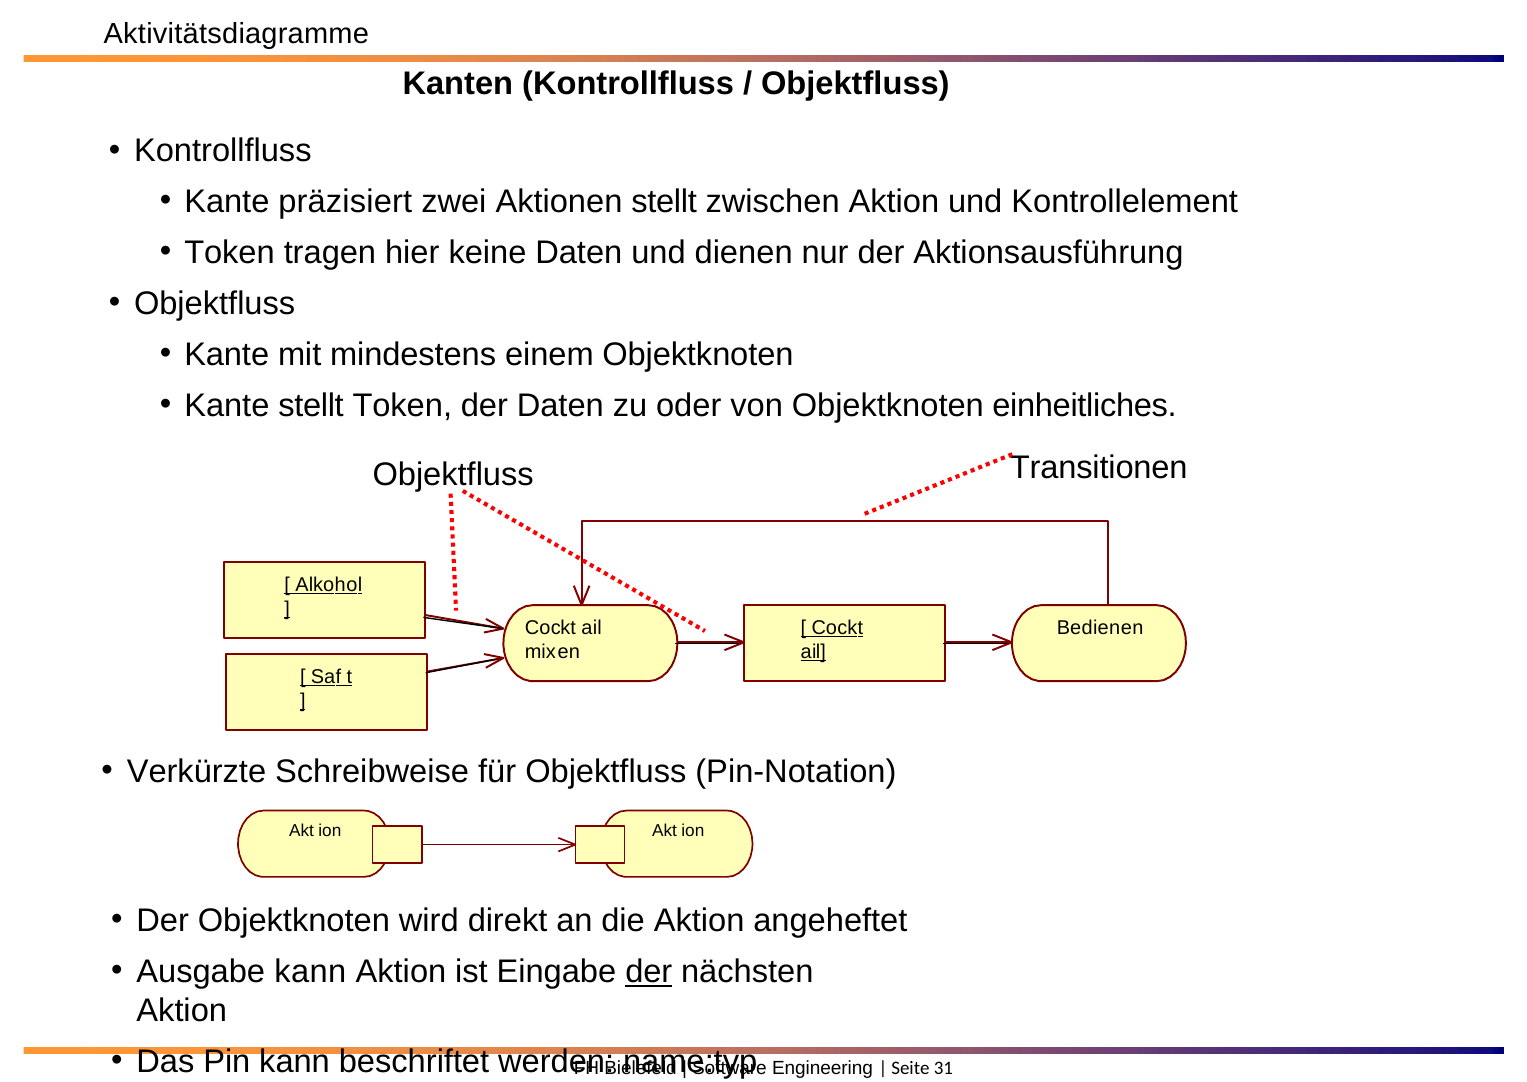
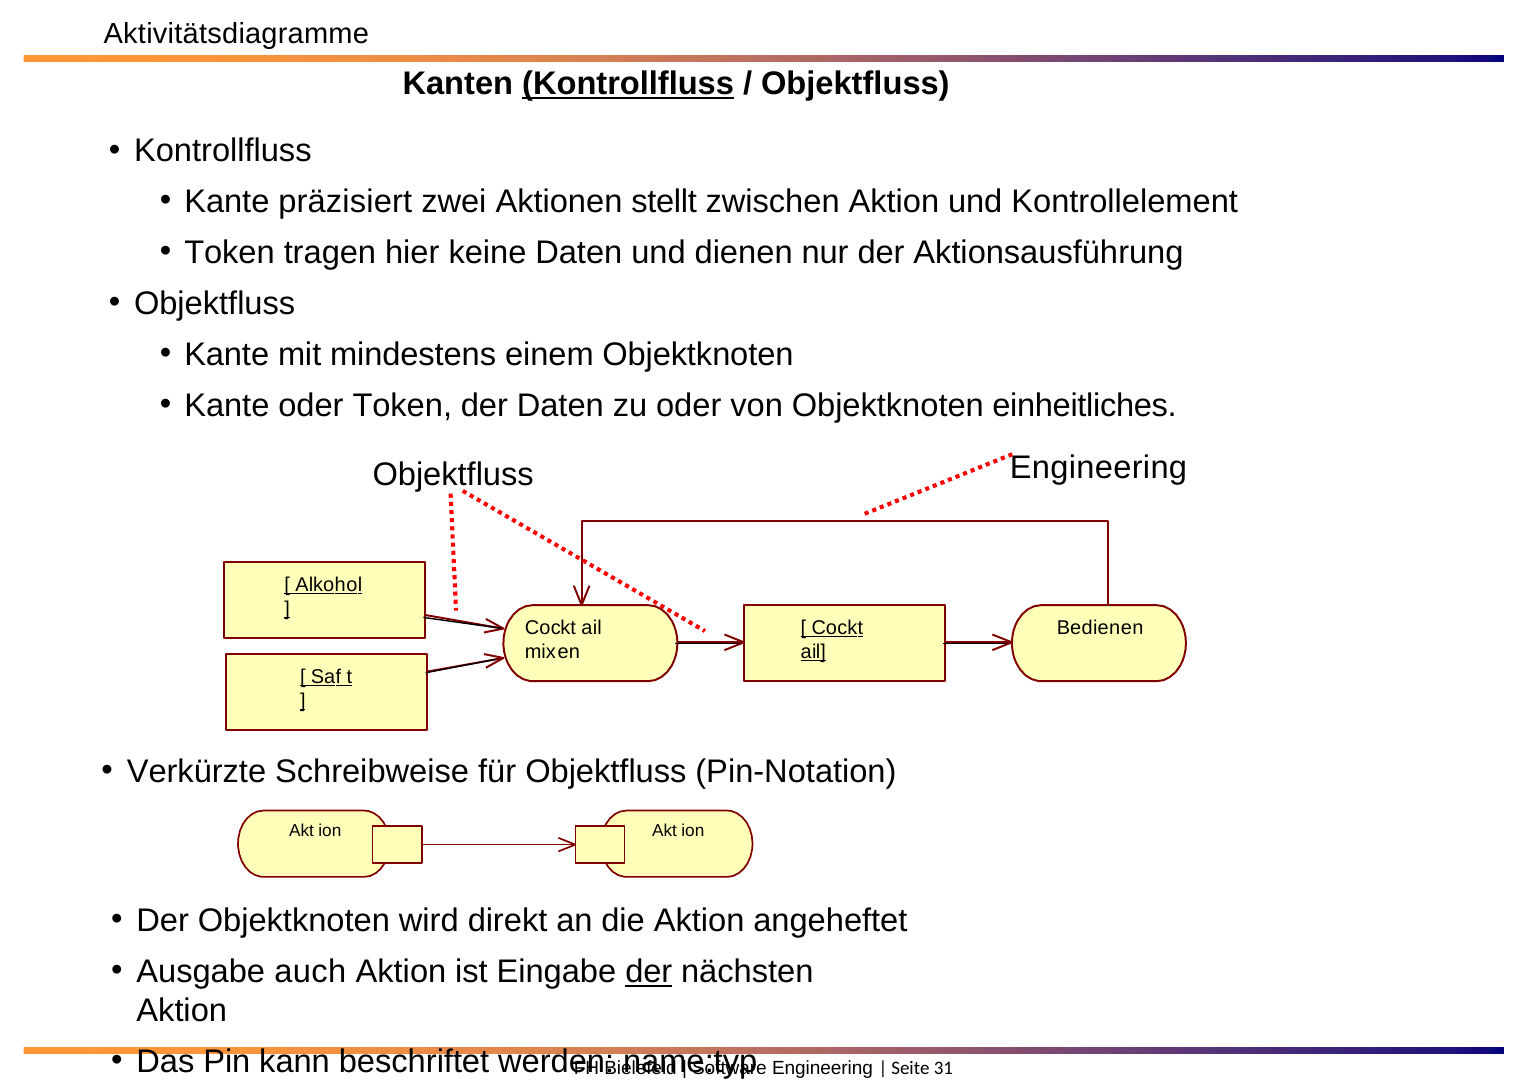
Kontrollfluss at (628, 84) underline: none -> present
Kante stellt: stellt -> oder
Transitionen at (1099, 468): Transitionen -> Engineering
Ausgabe kann: kann -> auch
